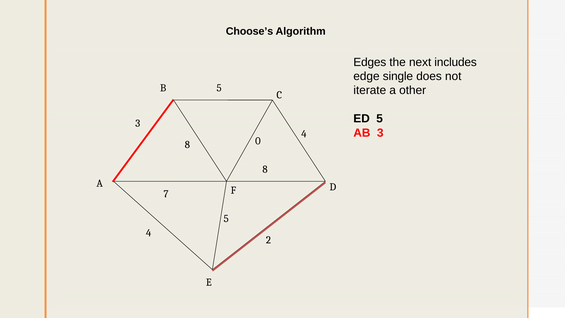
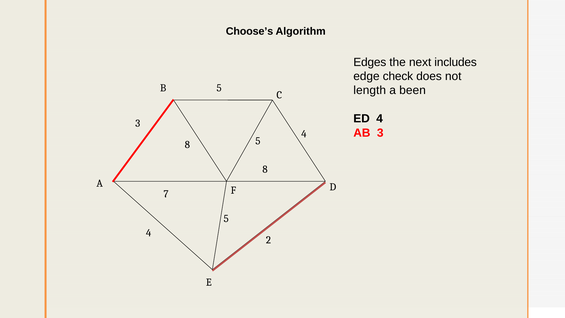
single: single -> check
iterate: iterate -> length
other: other -> been
ED 5: 5 -> 4
8 0: 0 -> 5
